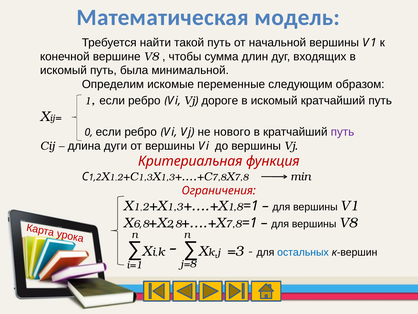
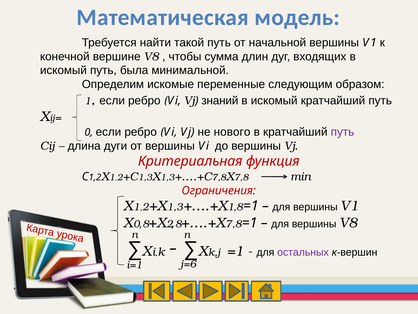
дороге: дороге -> знаний
6 at (137, 224): 6 -> 0
=3: =3 -> =1
остальных colour: blue -> purple
j=8: j=8 -> j=6
